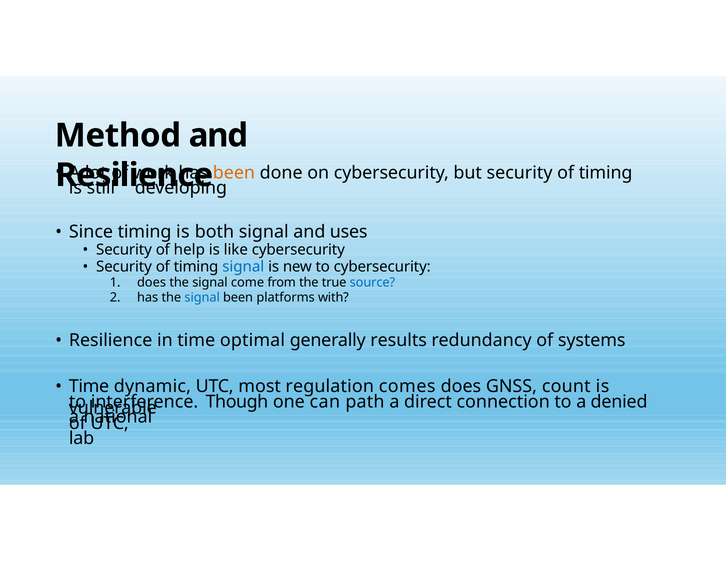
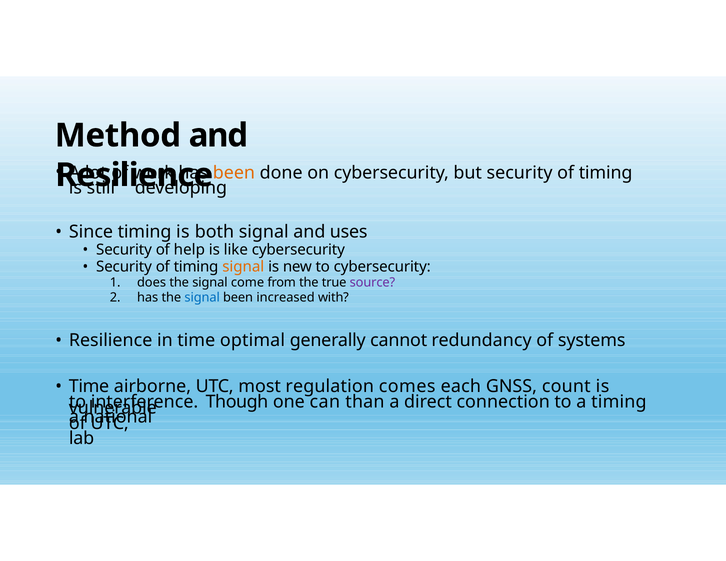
signal at (243, 267) colour: blue -> orange
source colour: blue -> purple
platforms: platforms -> increased
results: results -> cannot
dynamic: dynamic -> airborne
comes does: does -> each
path: path -> than
a denied: denied -> timing
